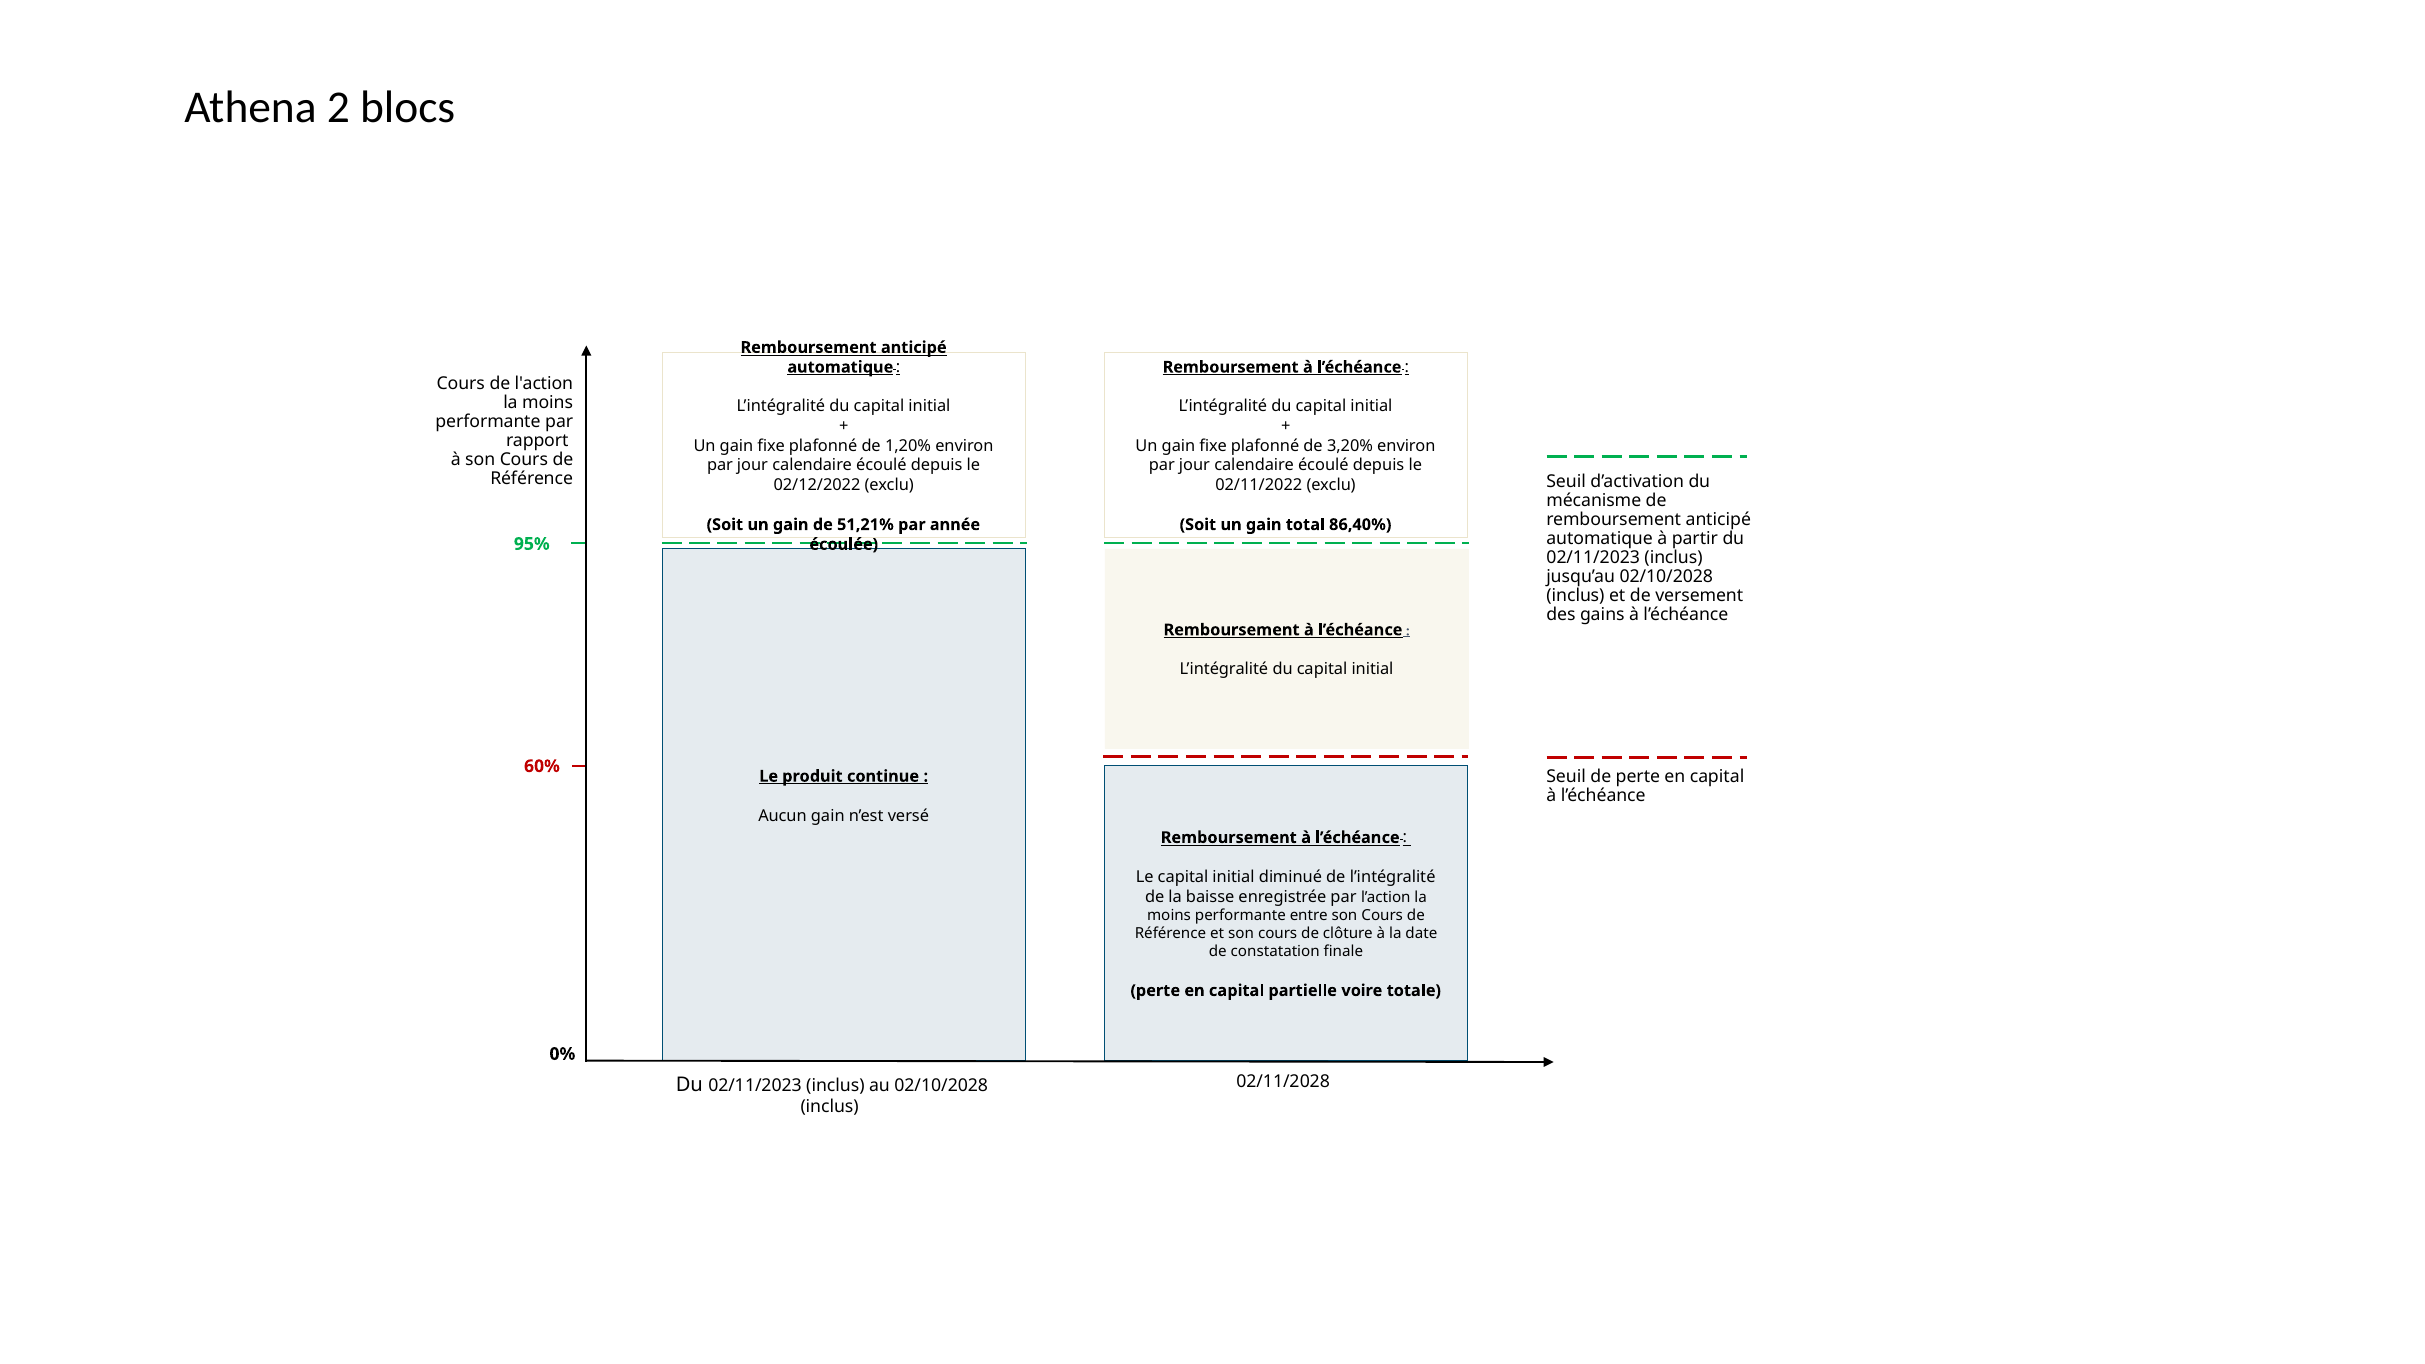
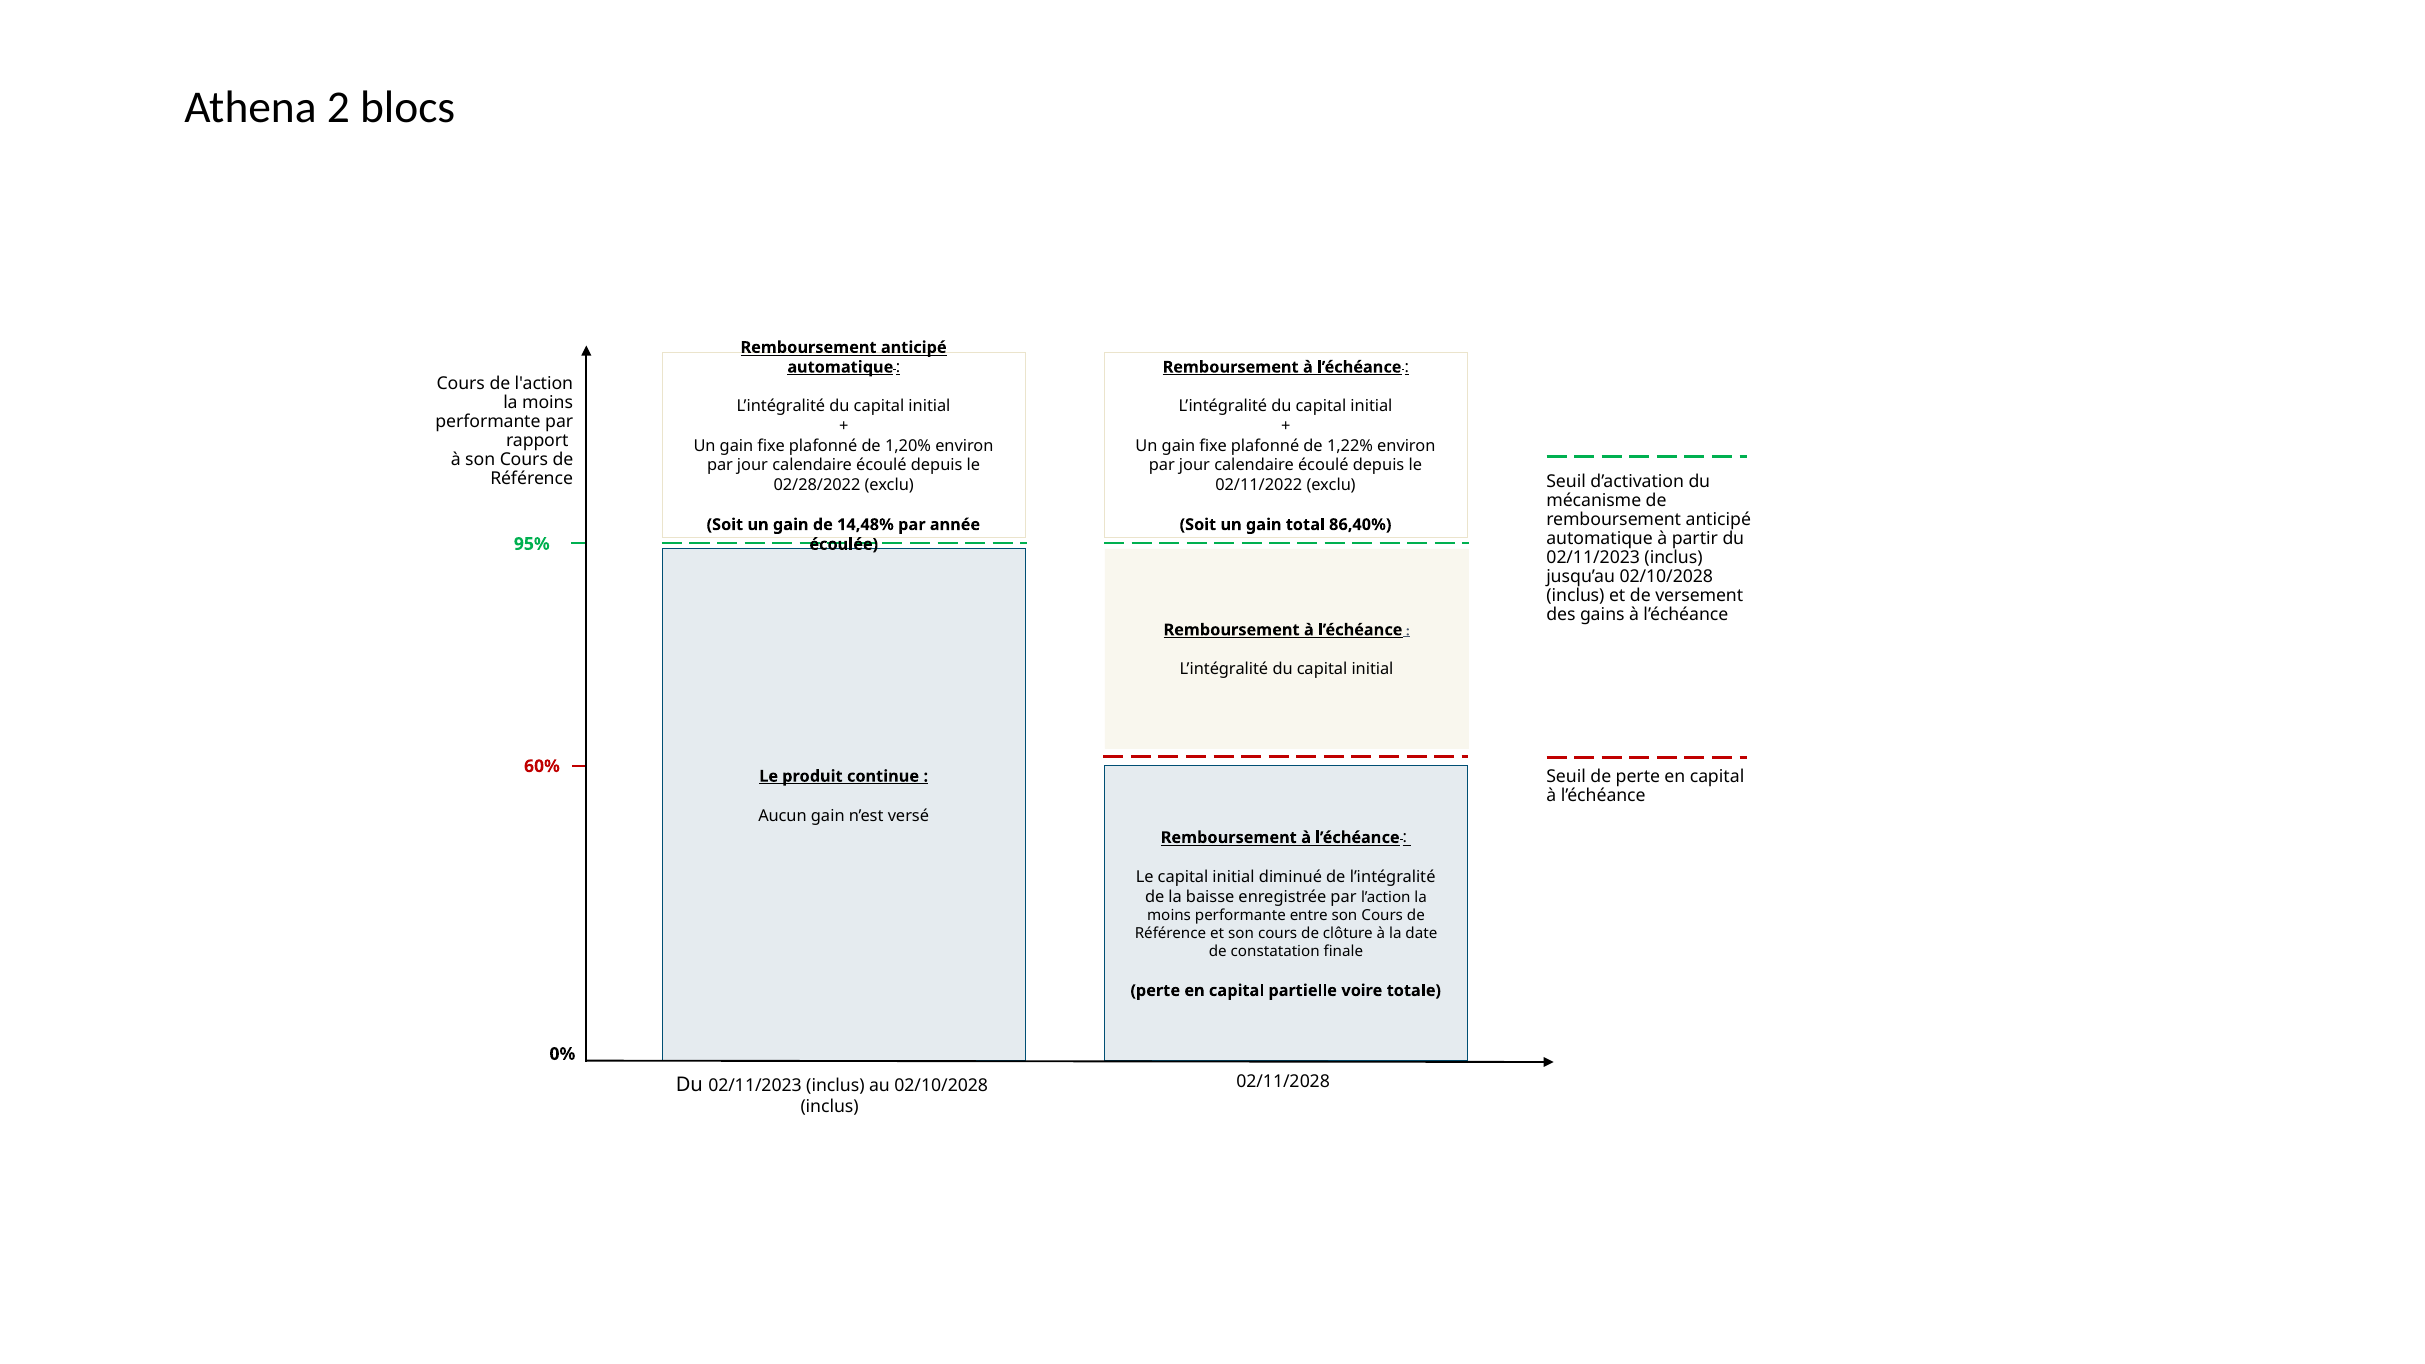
3,20%: 3,20% -> 1,22%
02/12/2022: 02/12/2022 -> 02/28/2022
51,21%: 51,21% -> 14,48%
